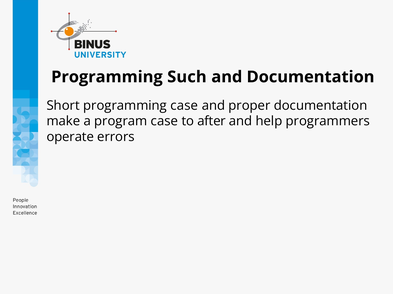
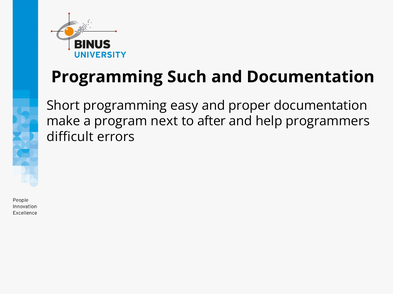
programming case: case -> easy
program case: case -> next
operate: operate -> difficult
